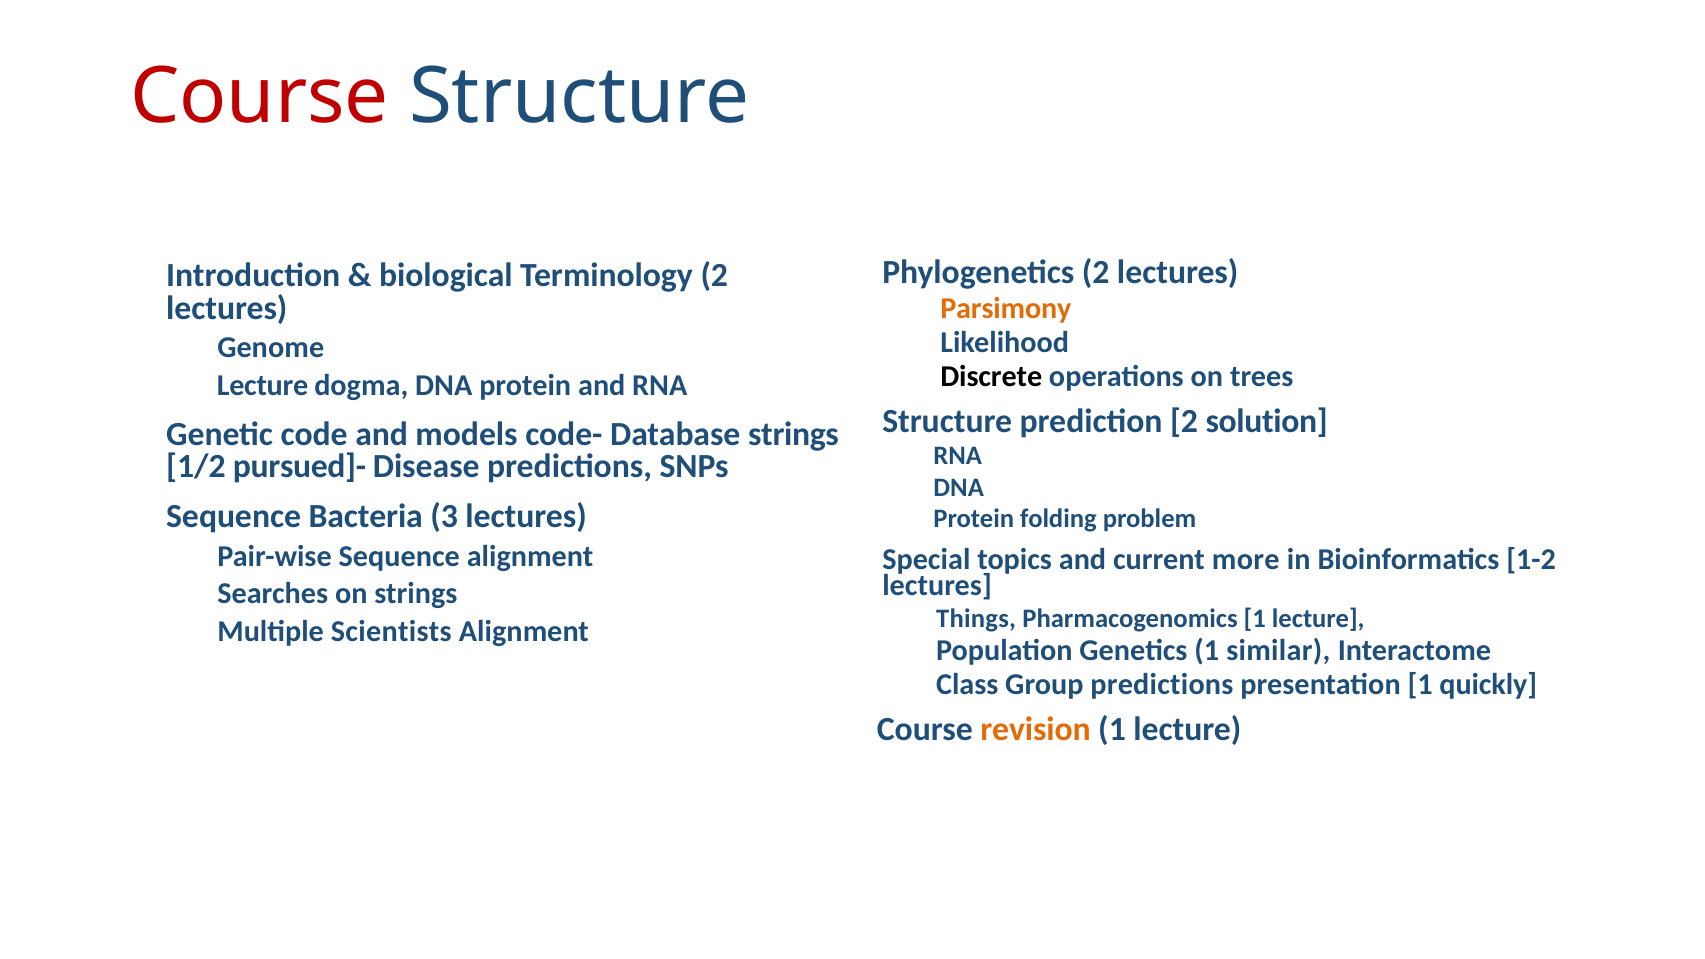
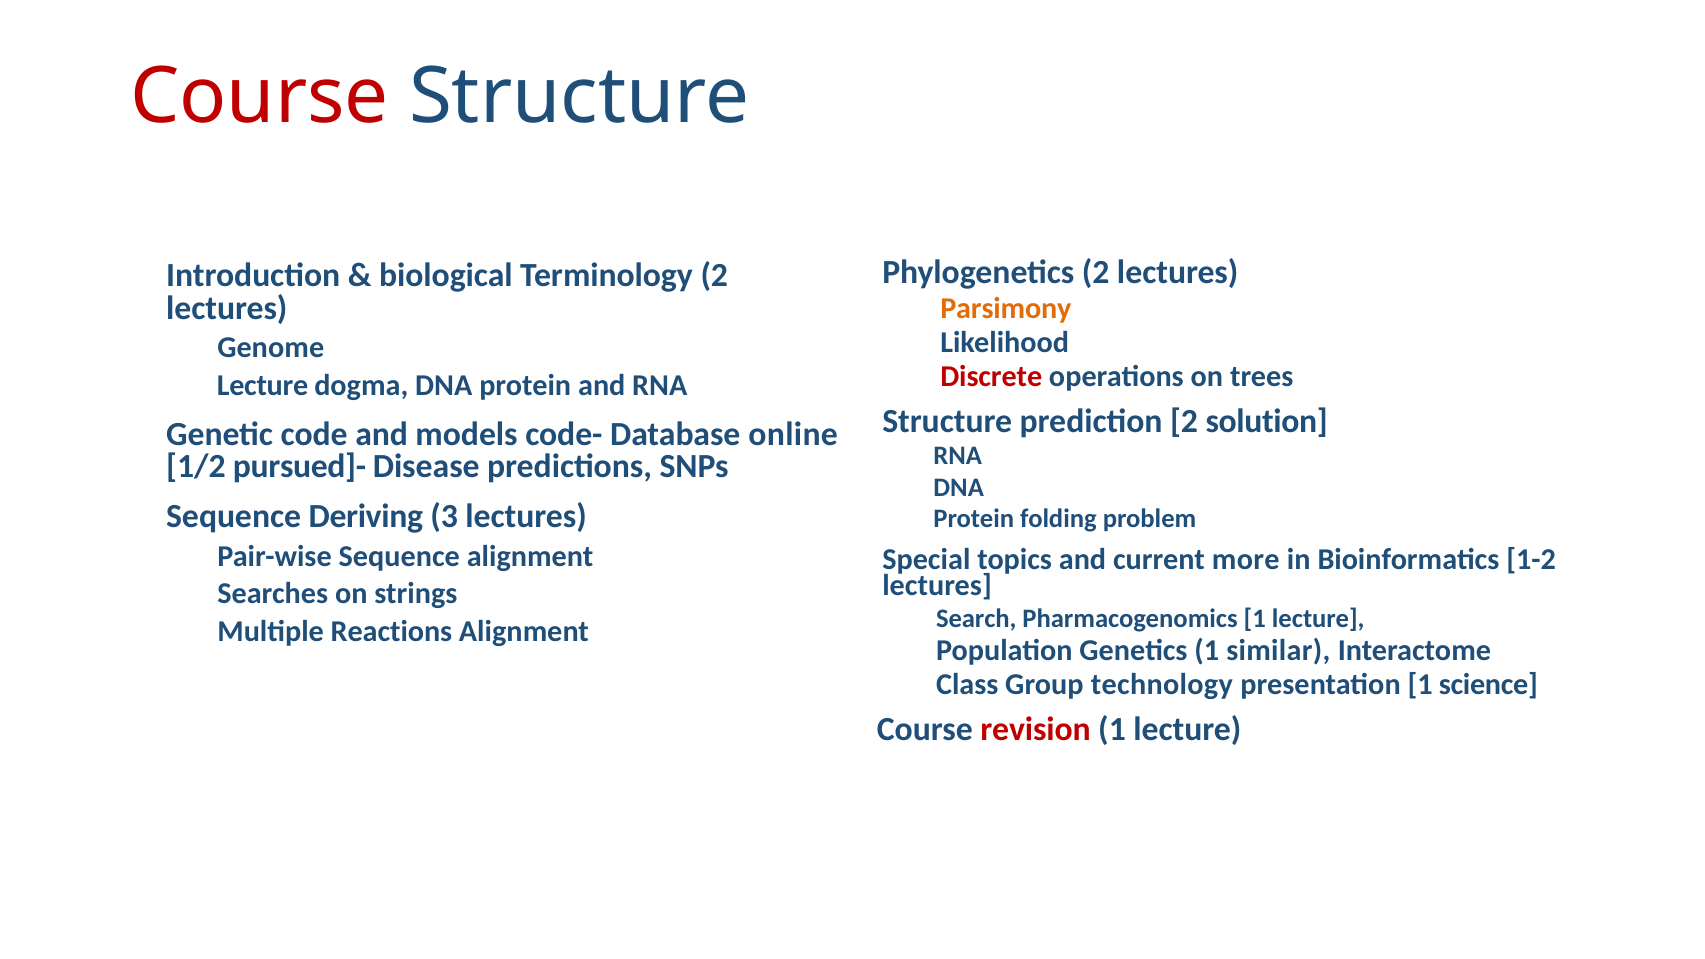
Discrete colour: black -> red
Database strings: strings -> online
Bacteria: Bacteria -> Deriving
Things: Things -> Search
Scientists: Scientists -> Reactions
Group predictions: predictions -> technology
quickly: quickly -> science
revision colour: orange -> red
